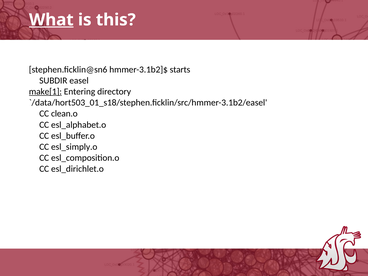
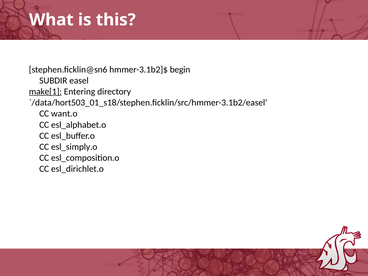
What underline: present -> none
starts: starts -> begin
clean.o: clean.o -> want.o
